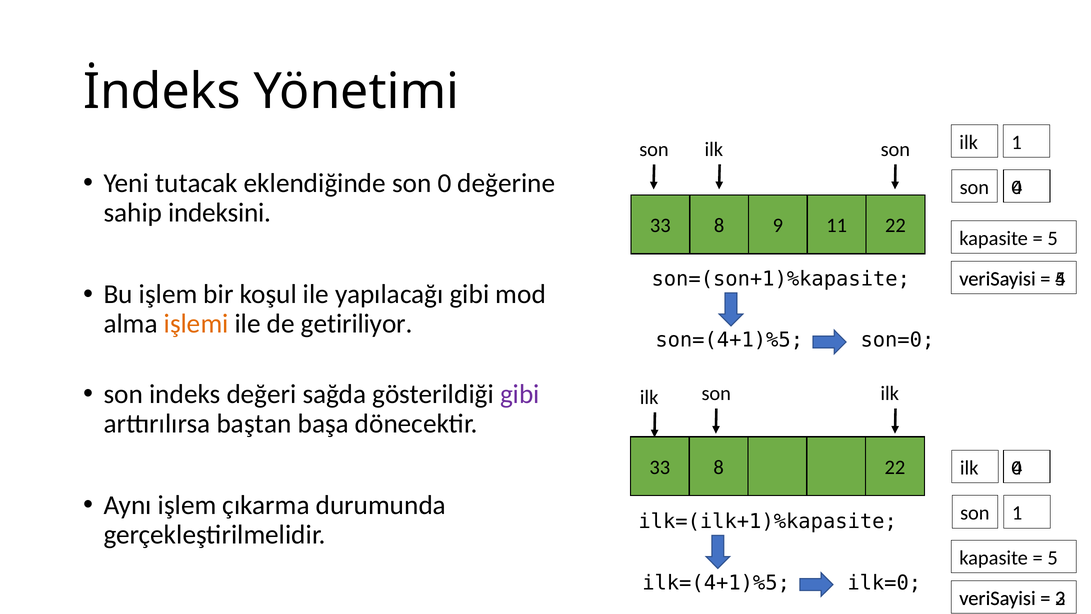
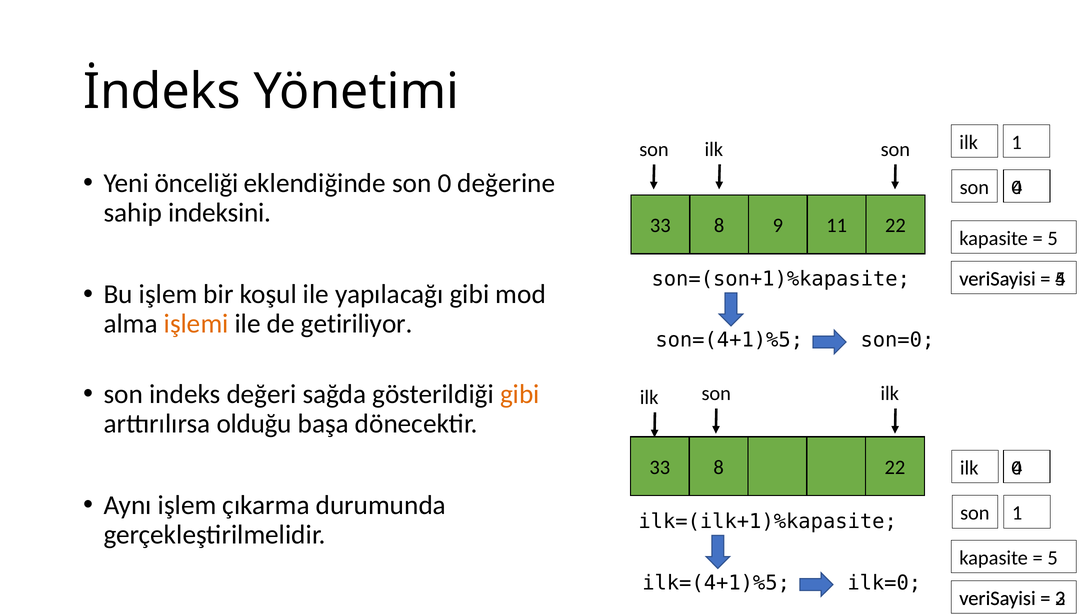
tutacak: tutacak -> önceliği
gibi at (520, 394) colour: purple -> orange
baştan: baştan -> olduğu
